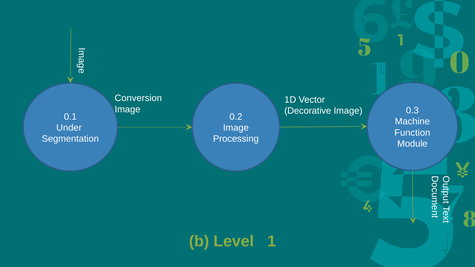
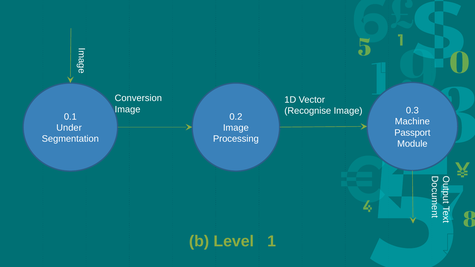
Decorative: Decorative -> Recognise
Function: Function -> Passport
